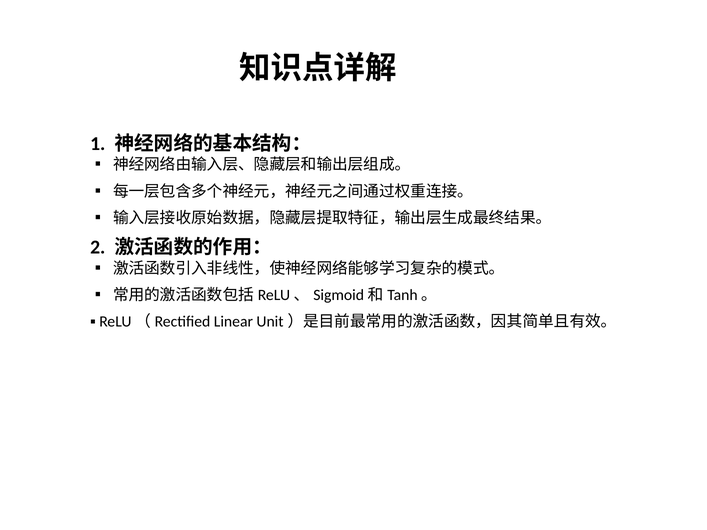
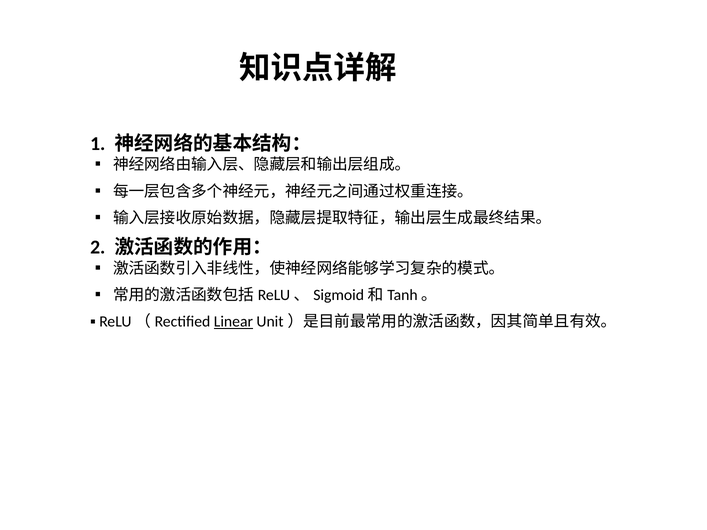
Linear underline: none -> present
